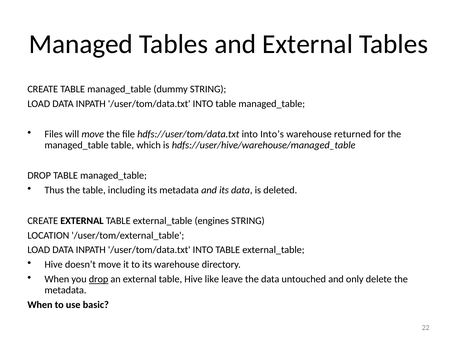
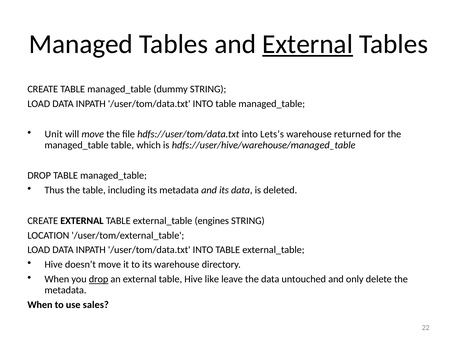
External at (308, 44) underline: none -> present
Files: Files -> Unit
Into’s: Into’s -> Lets’s
basic: basic -> sales
